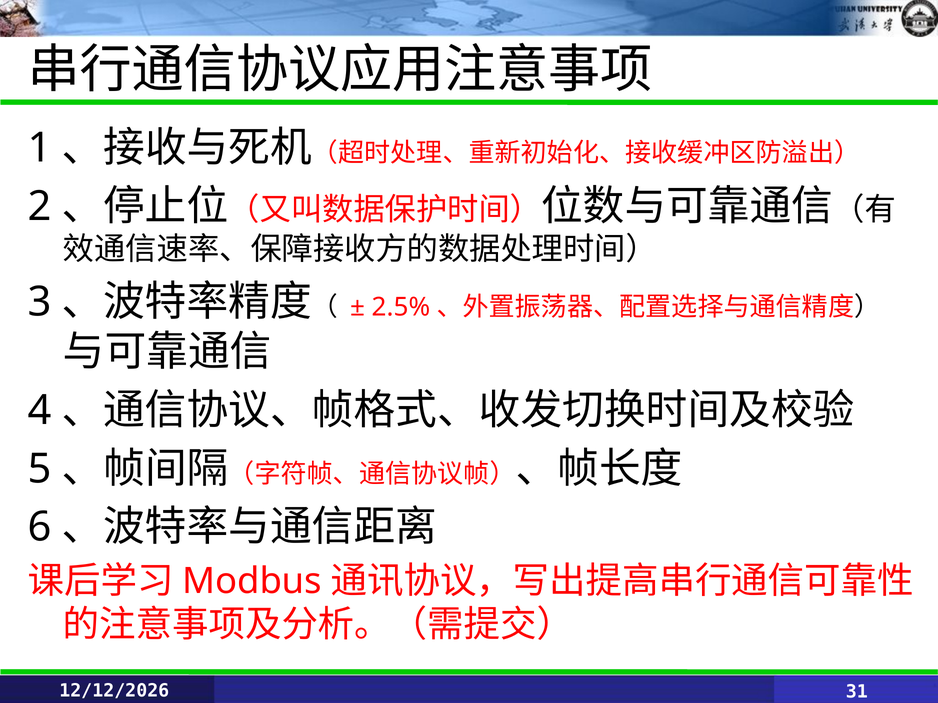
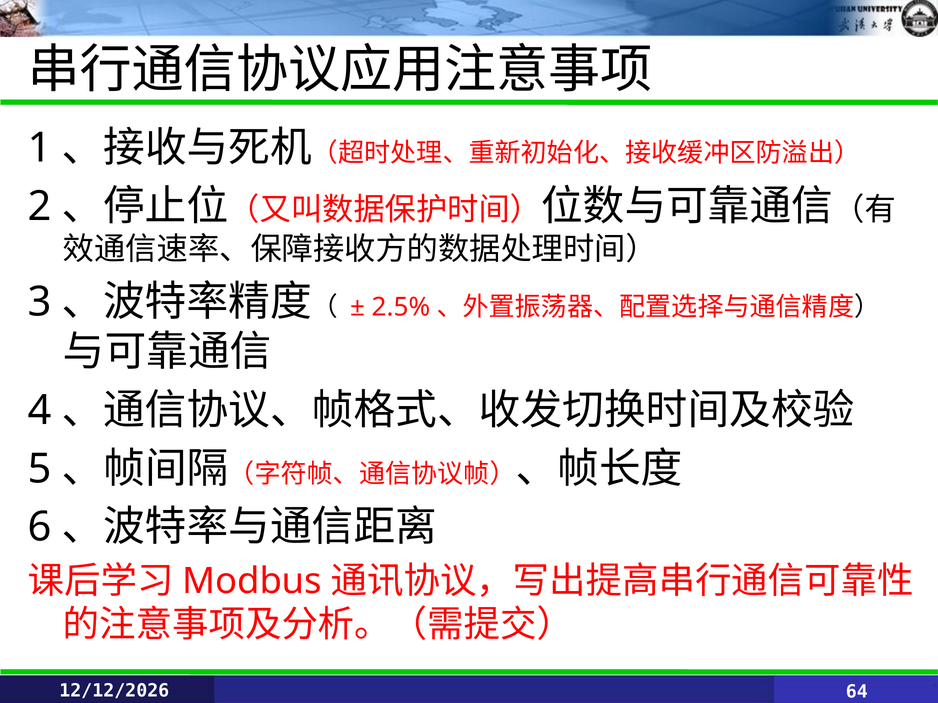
31: 31 -> 64
